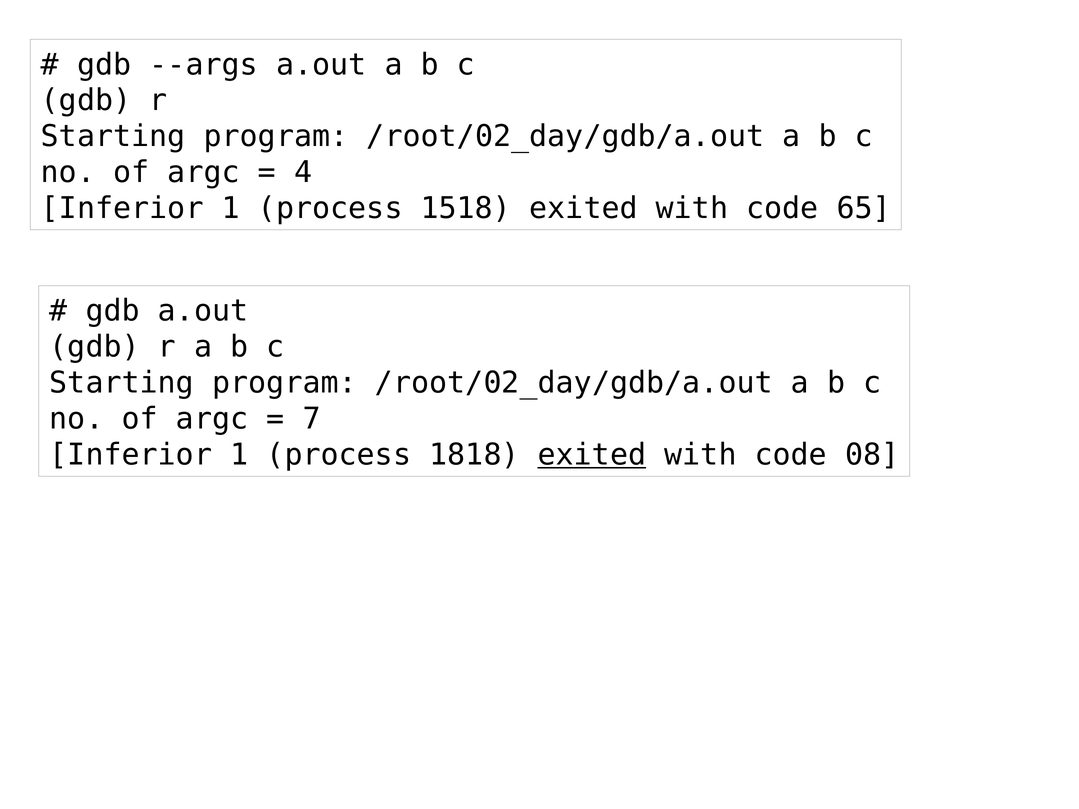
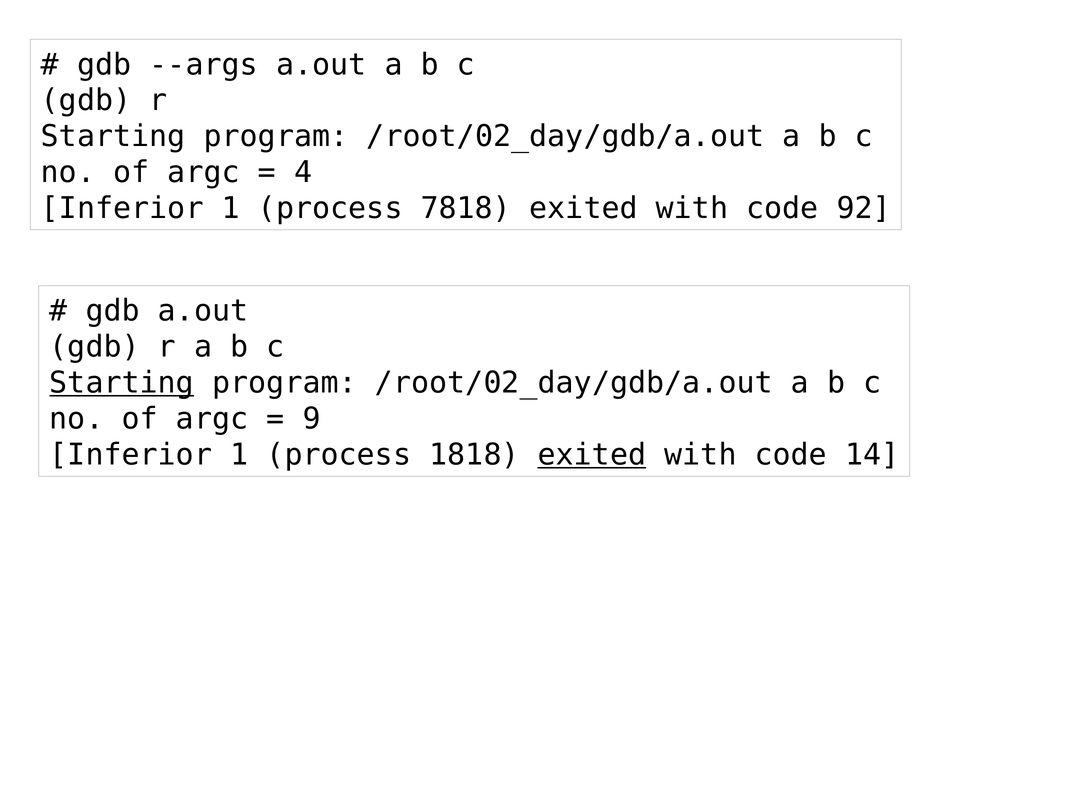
1518: 1518 -> 7818
65: 65 -> 92
Starting at (122, 383) underline: none -> present
7: 7 -> 9
08: 08 -> 14
